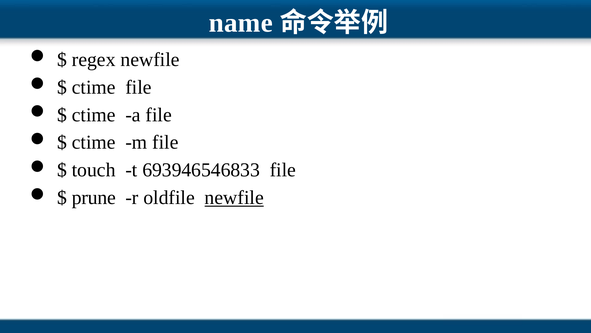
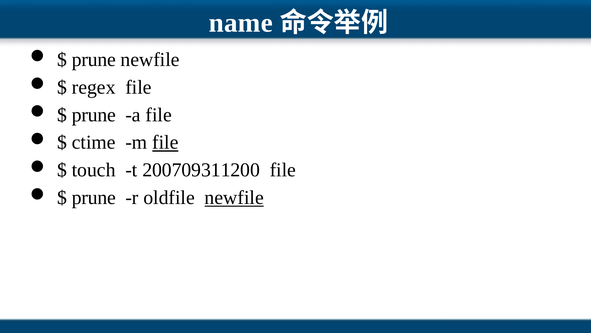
regex at (94, 59): regex -> prune
ctime at (94, 87): ctime -> regex
ctime at (94, 115): ctime -> prune
file at (165, 142) underline: none -> present
693946546833: 693946546833 -> 200709311200
